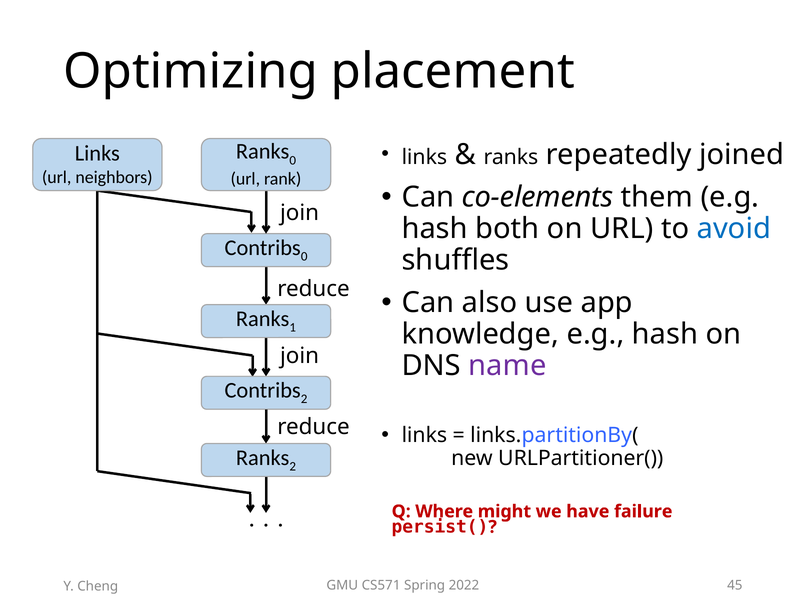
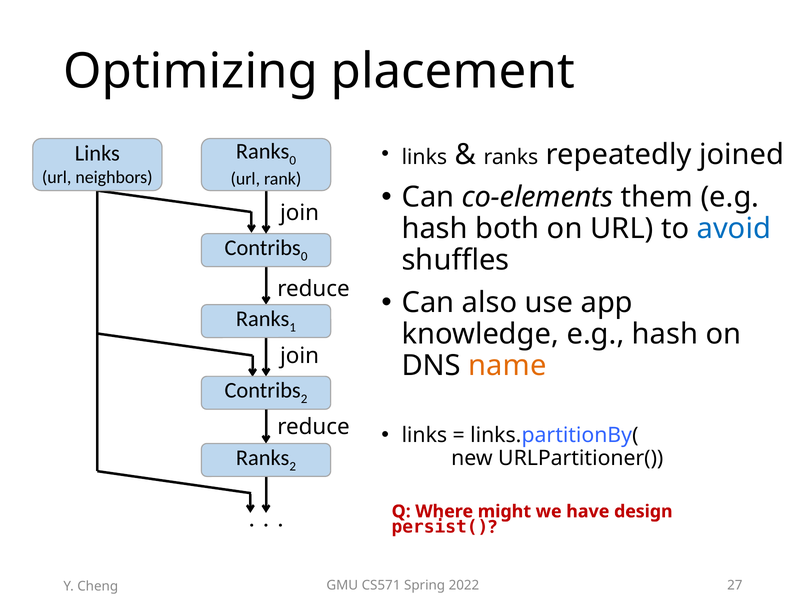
name colour: purple -> orange
failure: failure -> design
45: 45 -> 27
